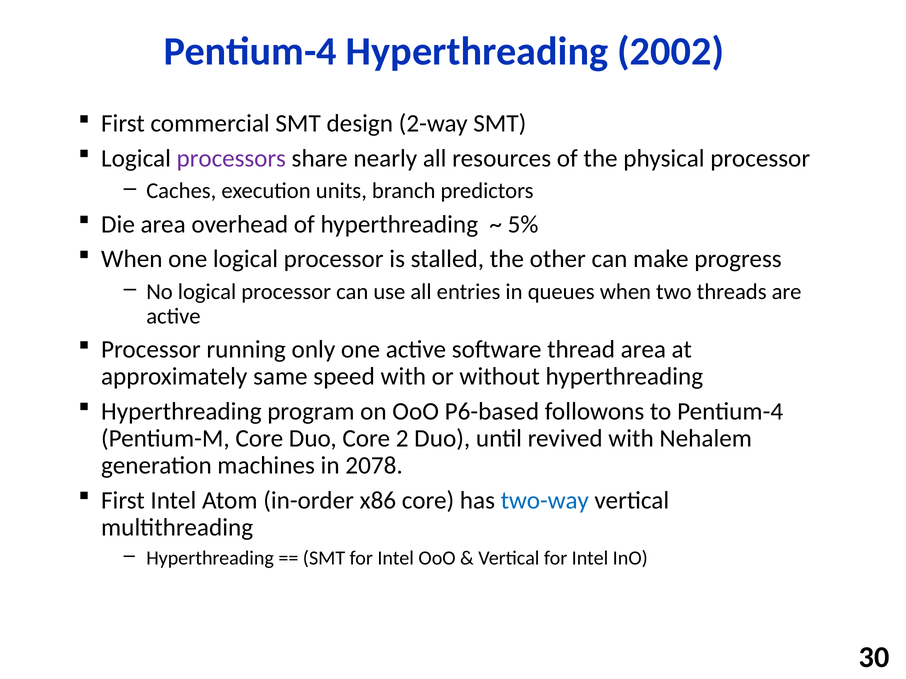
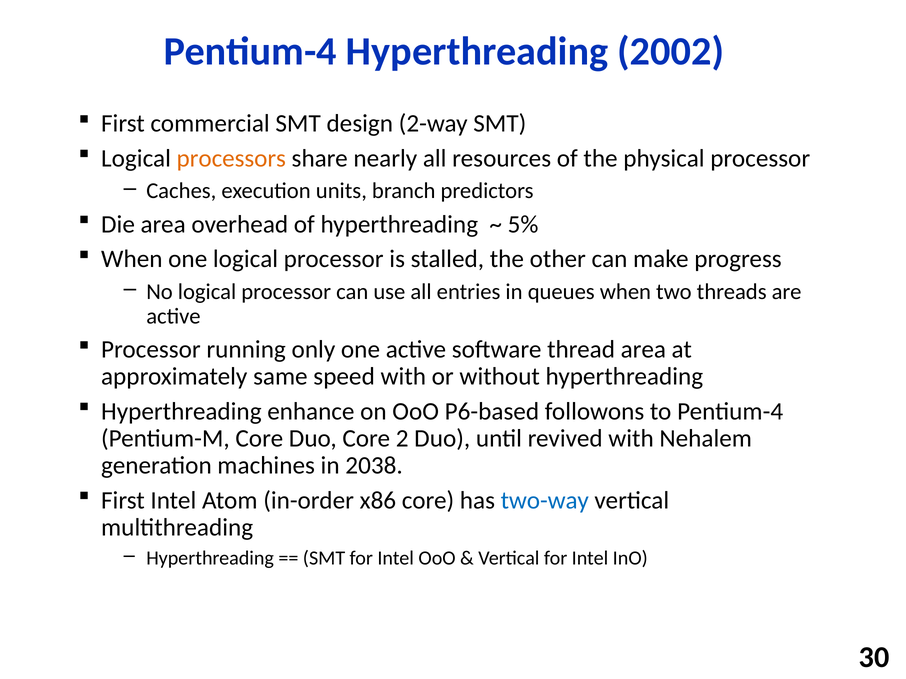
processors colour: purple -> orange
program: program -> enhance
2078: 2078 -> 2038
